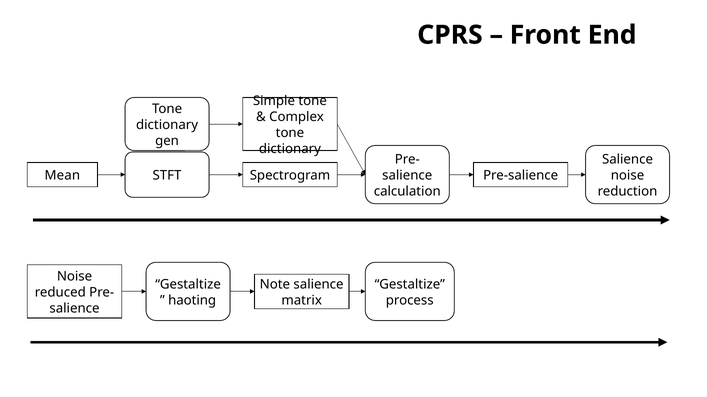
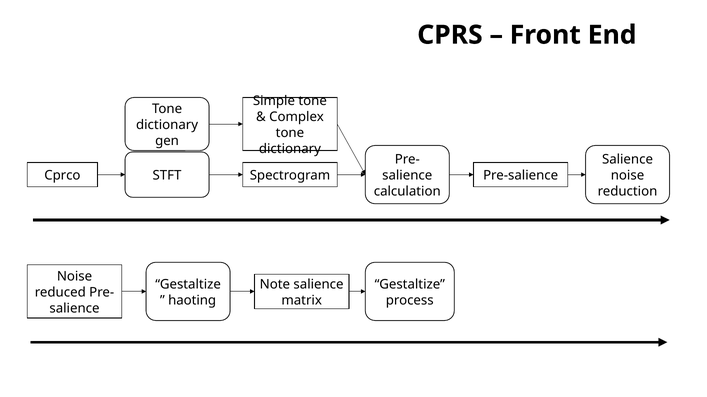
Mean: Mean -> Cprco
